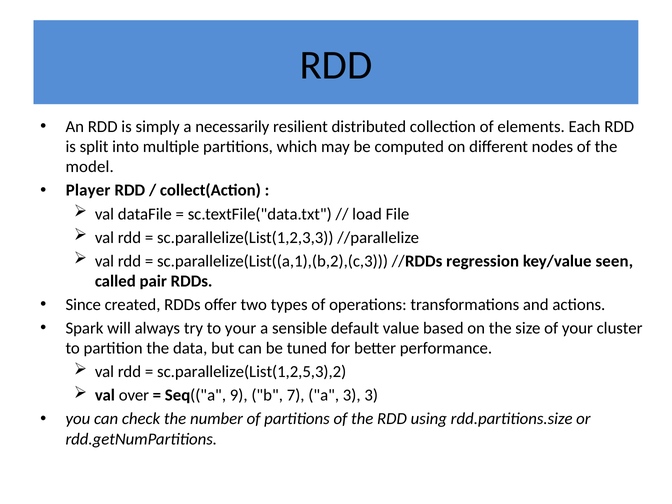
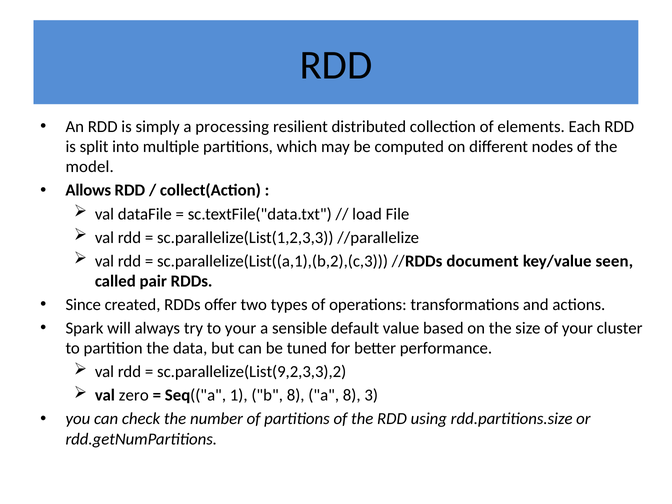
necessarily: necessarily -> processing
Player: Player -> Allows
regression: regression -> document
sc.parallelize(List(1,2,5,3),2: sc.parallelize(List(1,2,5,3),2 -> sc.parallelize(List(9,2,3,3),2
over: over -> zero
9: 9 -> 1
b 7: 7 -> 8
a 3: 3 -> 8
